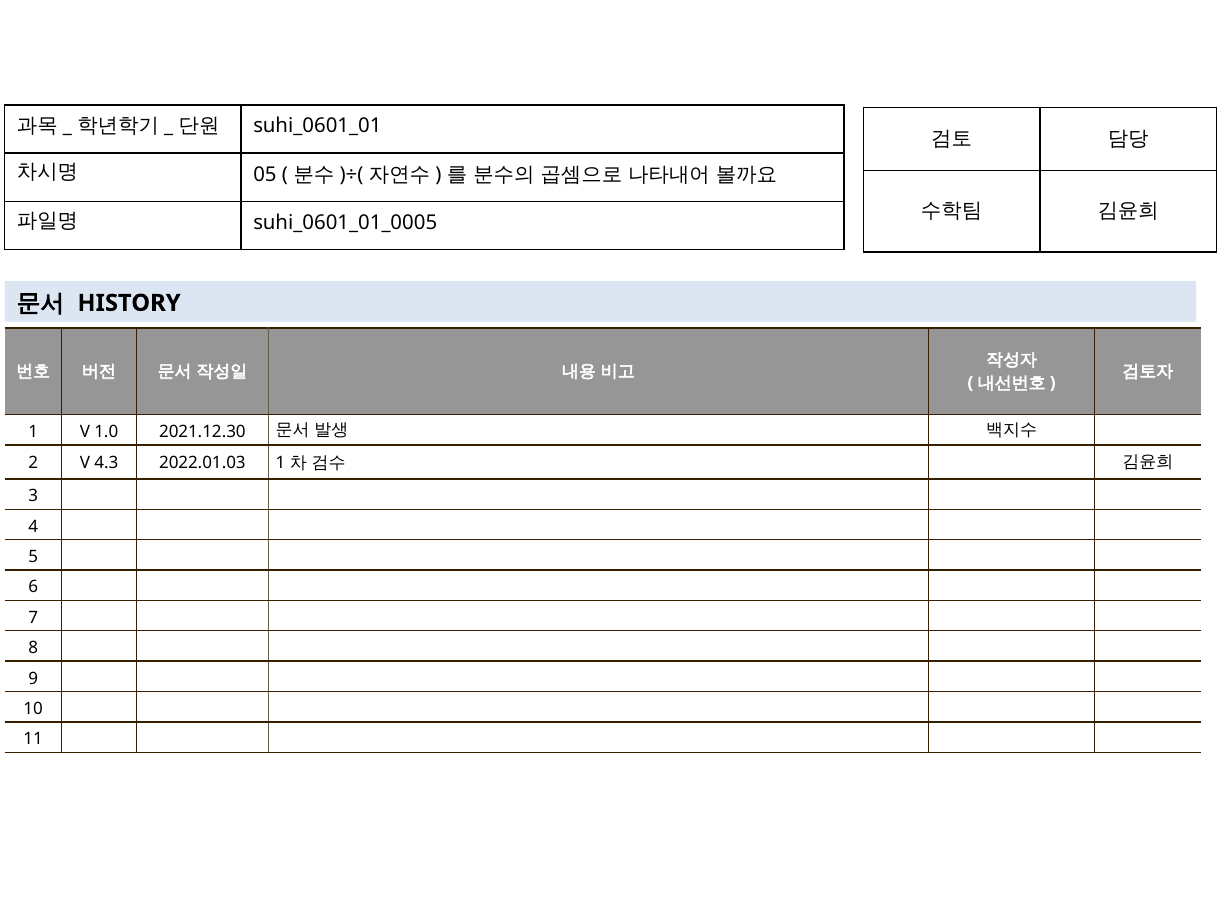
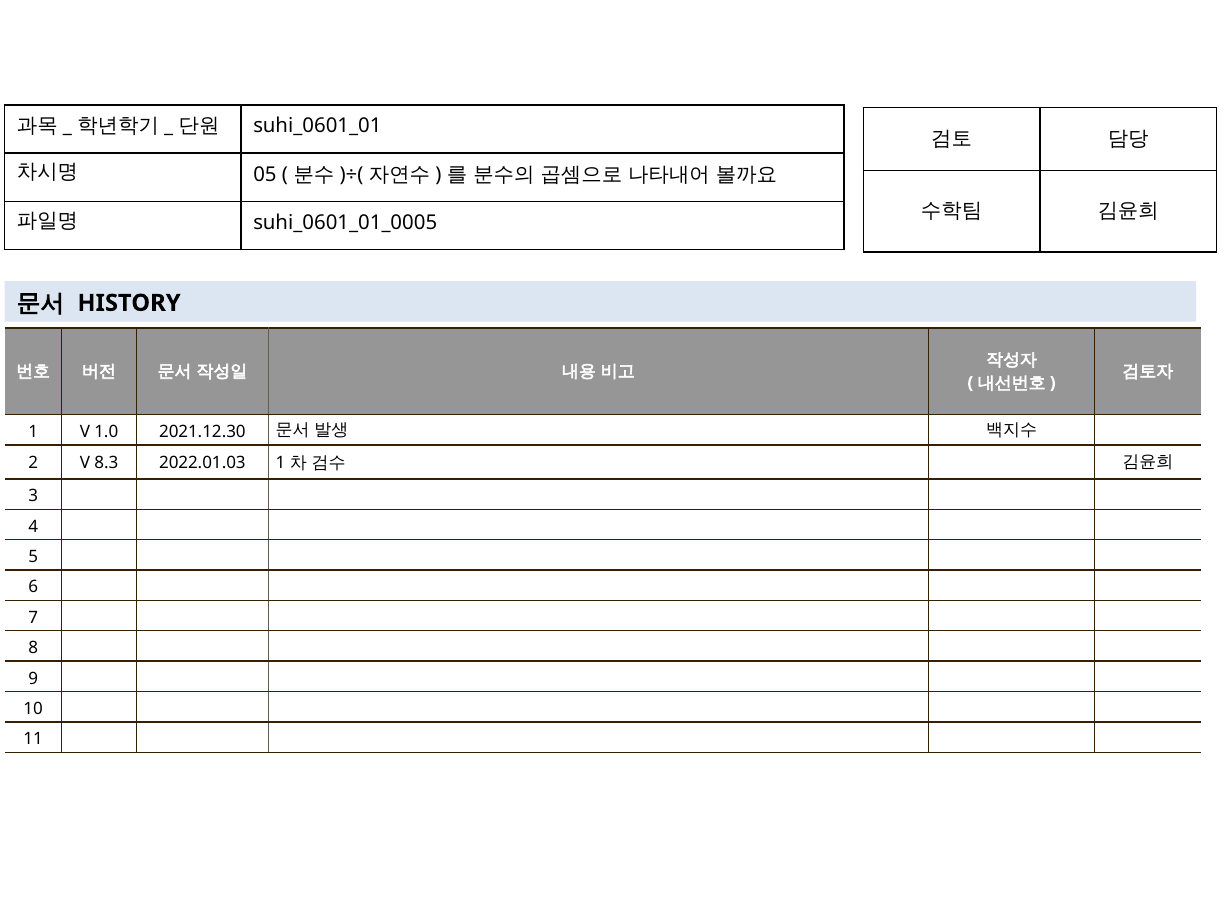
4.3: 4.3 -> 8.3
